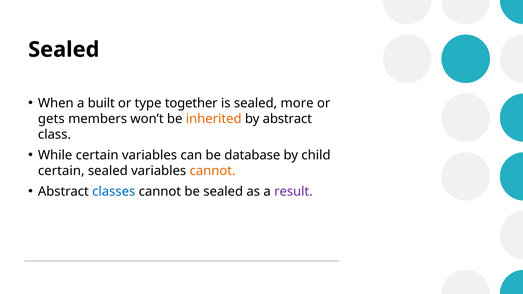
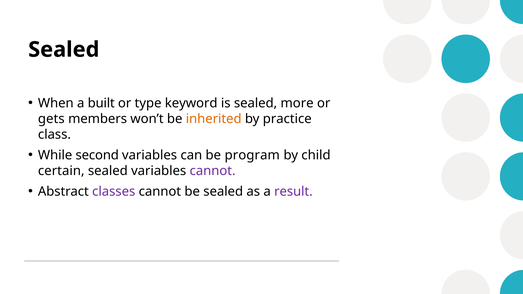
together: together -> keyword
by abstract: abstract -> practice
While certain: certain -> second
database: database -> program
cannot at (213, 171) colour: orange -> purple
classes colour: blue -> purple
